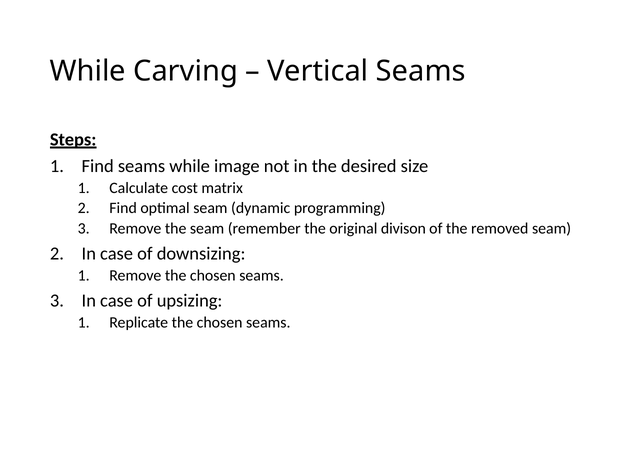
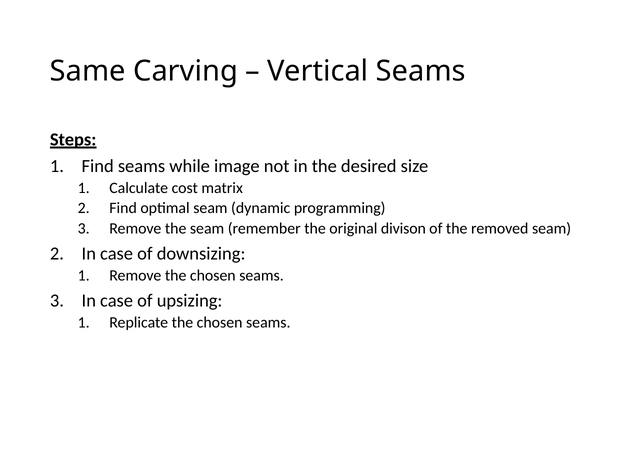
While at (88, 71): While -> Same
